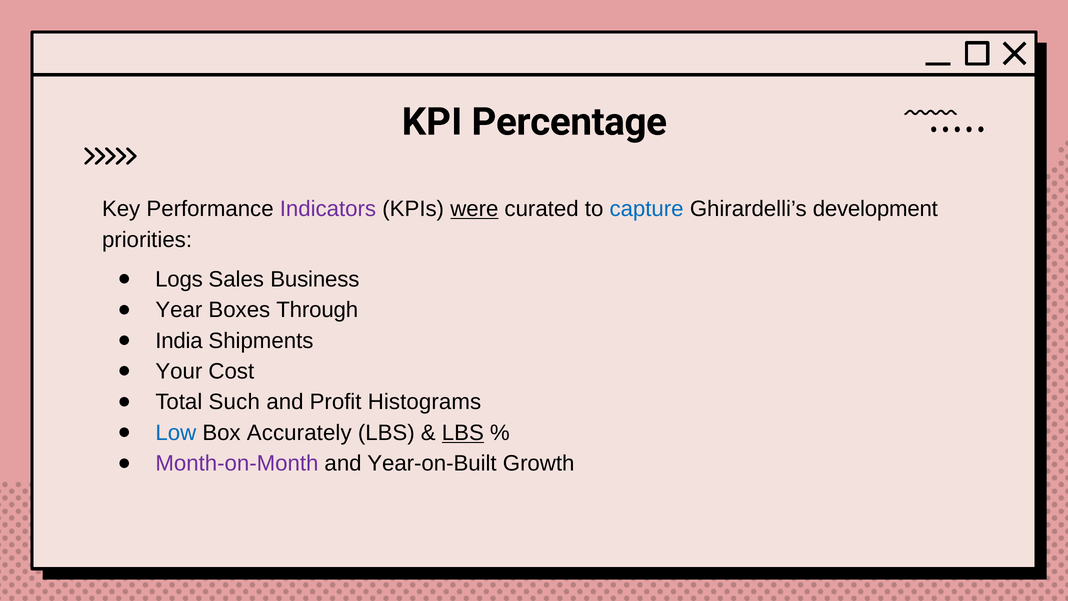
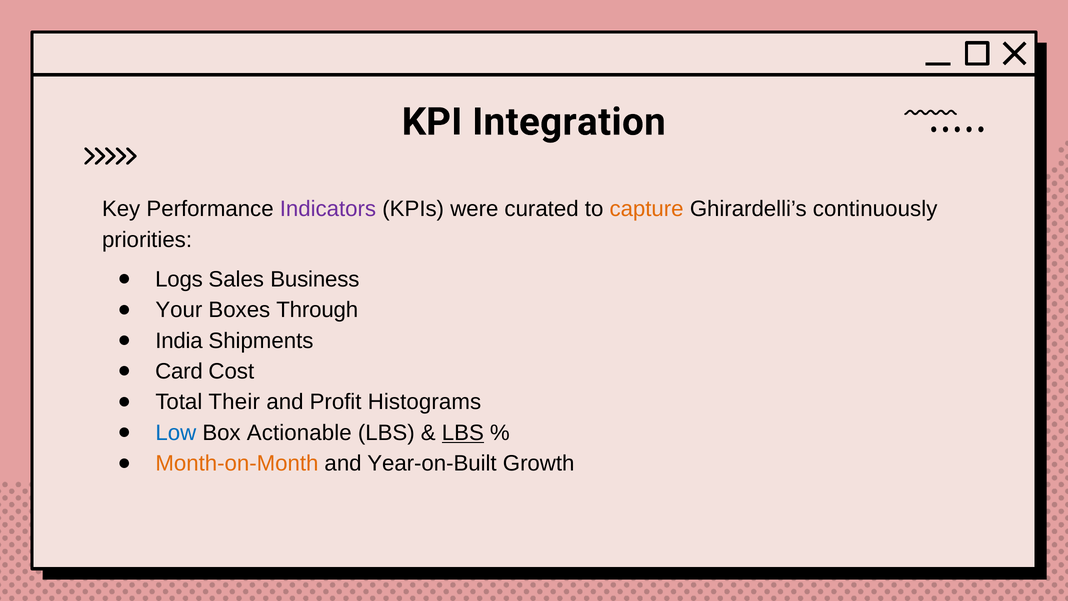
Percentage: Percentage -> Integration
were underline: present -> none
capture colour: blue -> orange
development: development -> continuously
Year: Year -> Your
Your: Your -> Card
Such: Such -> Their
Accurately: Accurately -> Actionable
Month-on-Month colour: purple -> orange
